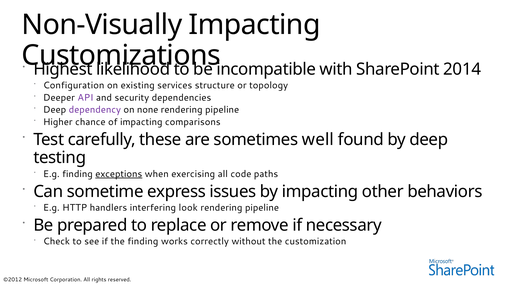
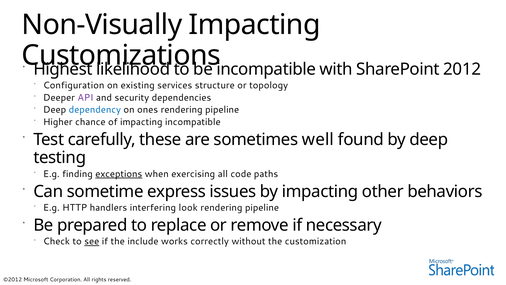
2014: 2014 -> 2012
dependency colour: purple -> blue
none: none -> ones
impacting comparisons: comparisons -> incompatible
see underline: none -> present
the finding: finding -> include
